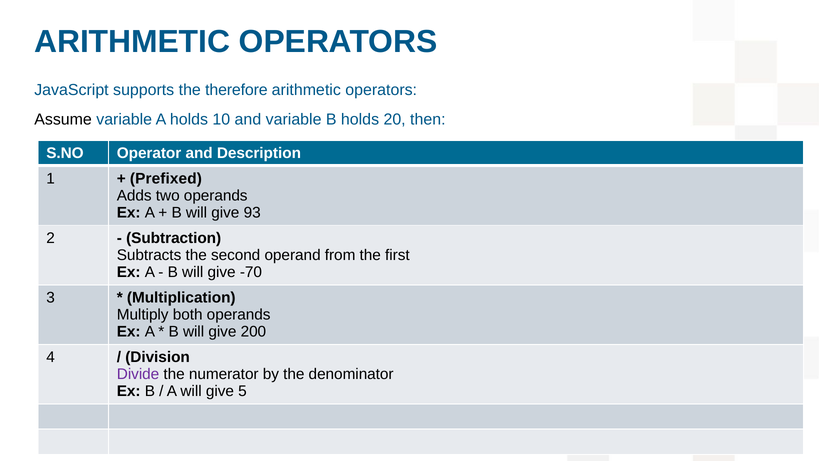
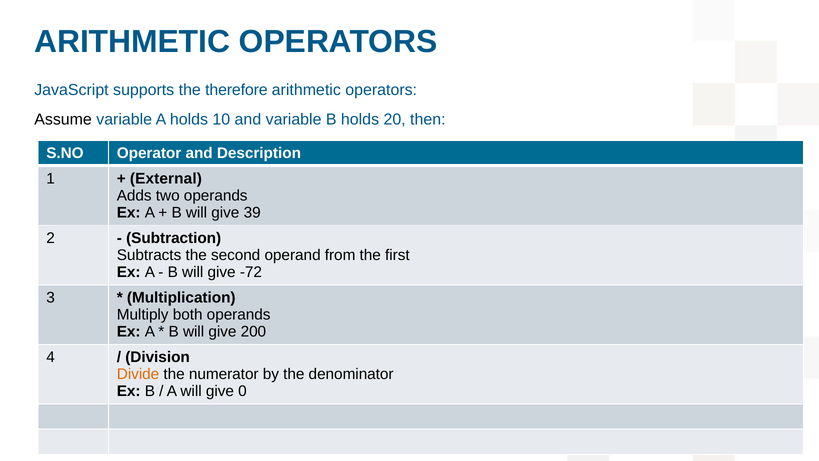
Prefixed: Prefixed -> External
93: 93 -> 39
-70: -70 -> -72
Divide colour: purple -> orange
5: 5 -> 0
